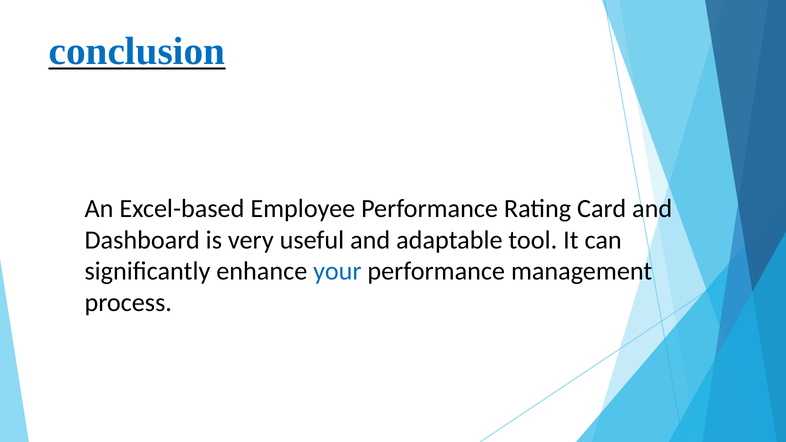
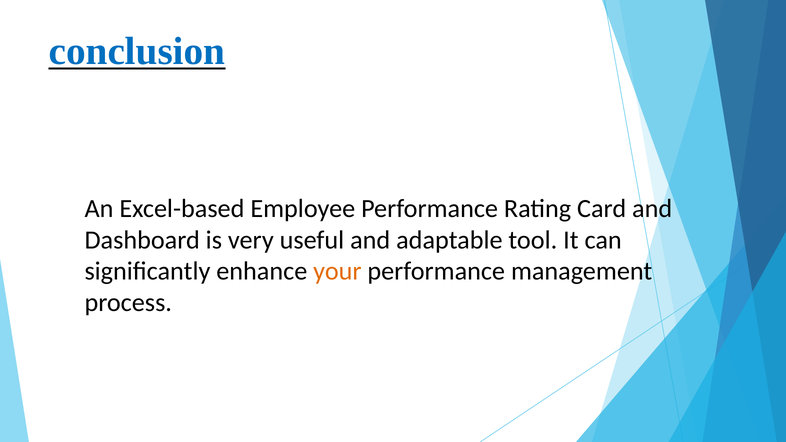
your colour: blue -> orange
